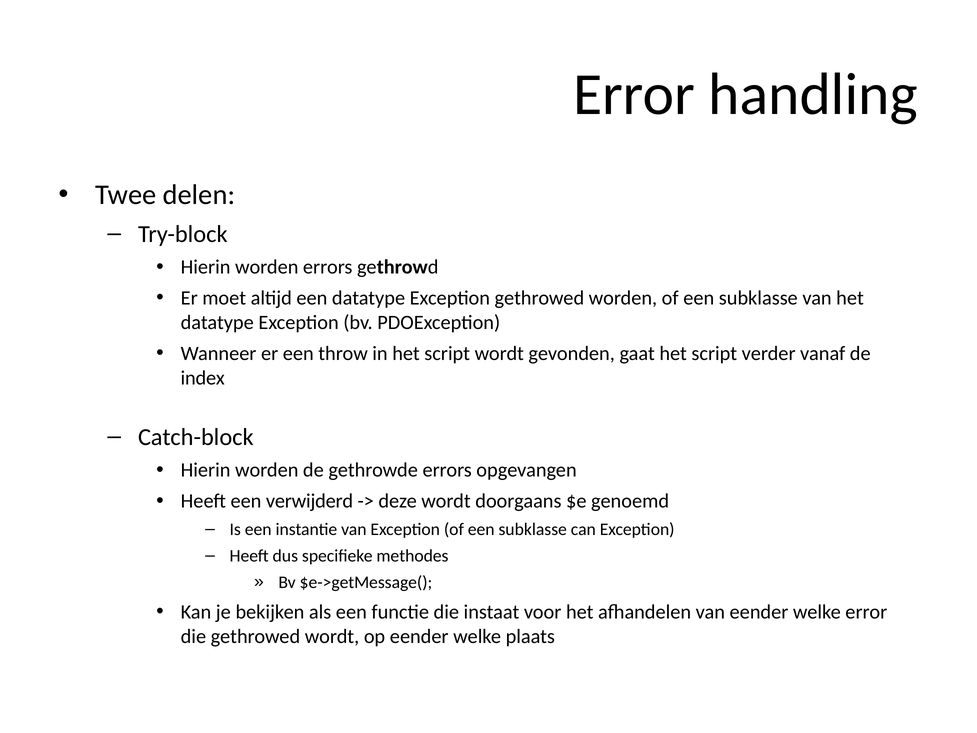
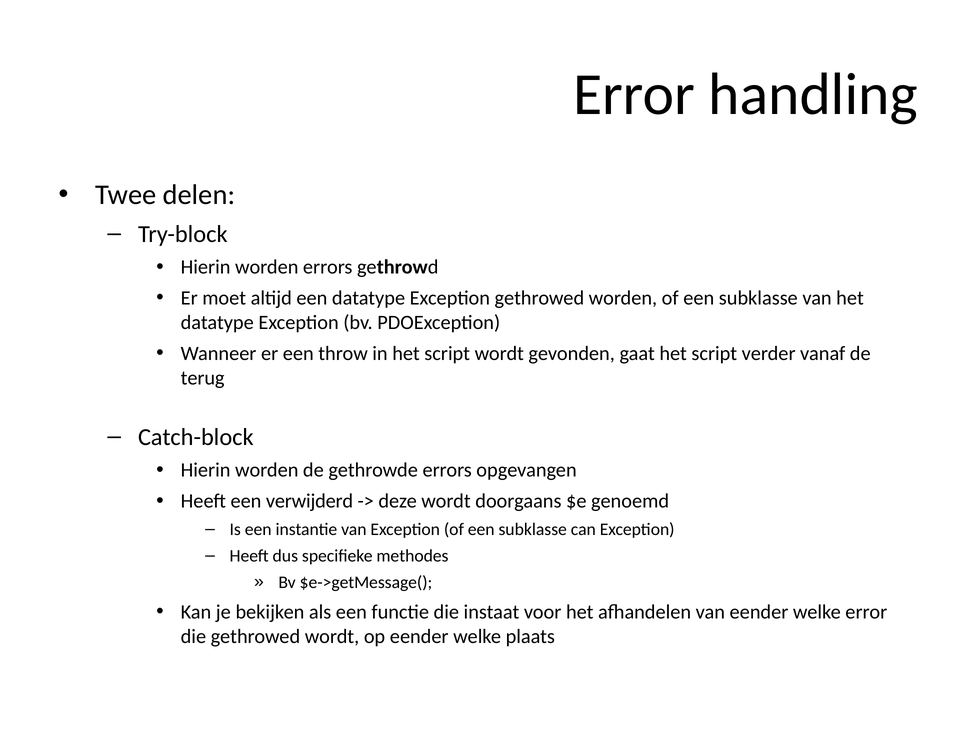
index: index -> terug
